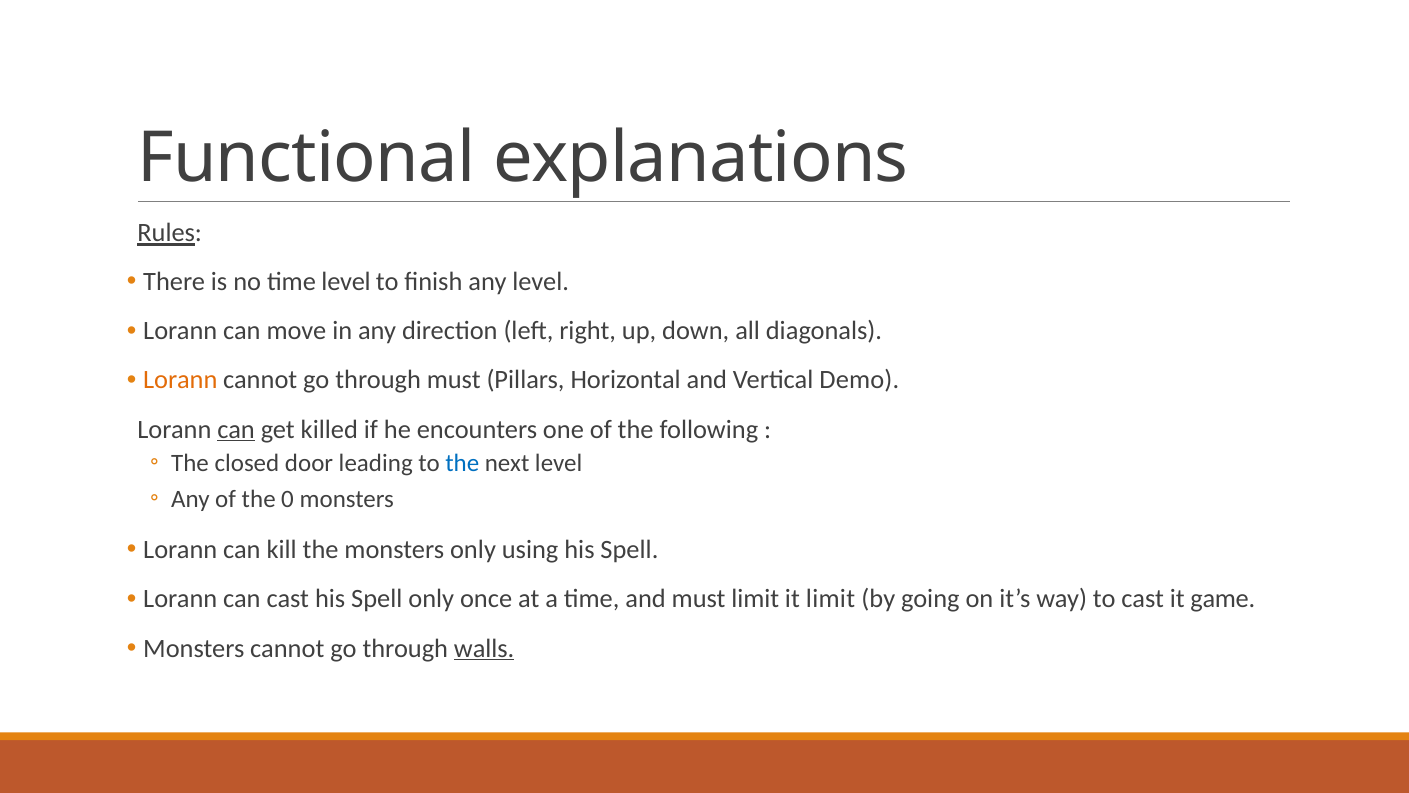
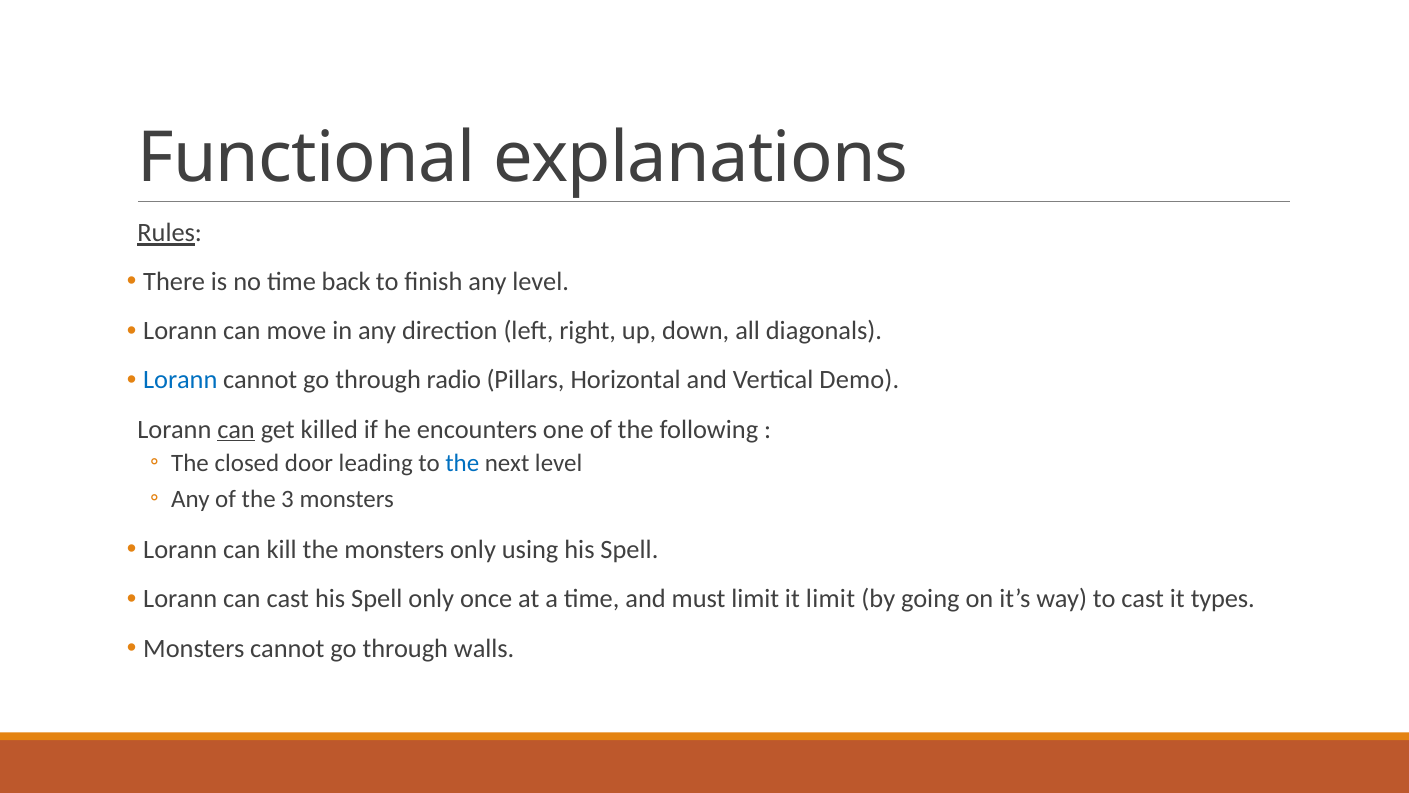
time level: level -> back
Lorann at (180, 380) colour: orange -> blue
through must: must -> radio
0: 0 -> 3
game: game -> types
walls underline: present -> none
